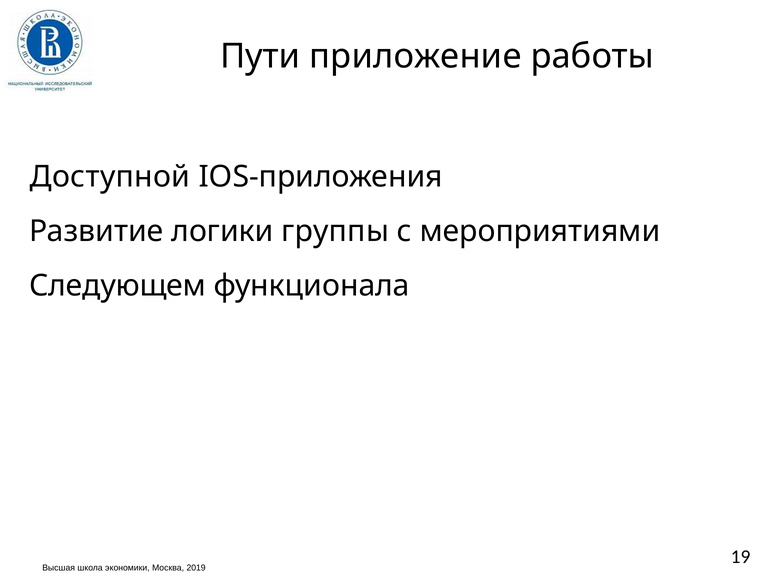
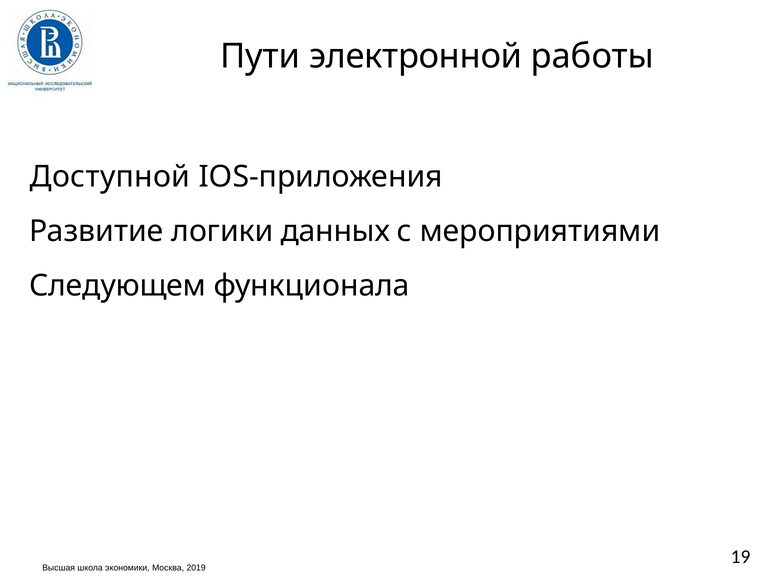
приложение: приложение -> электронной
группы: группы -> данных
